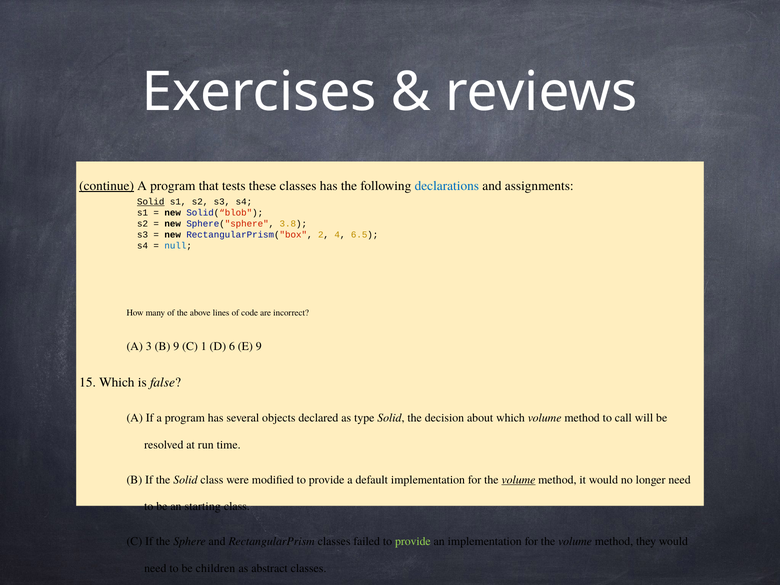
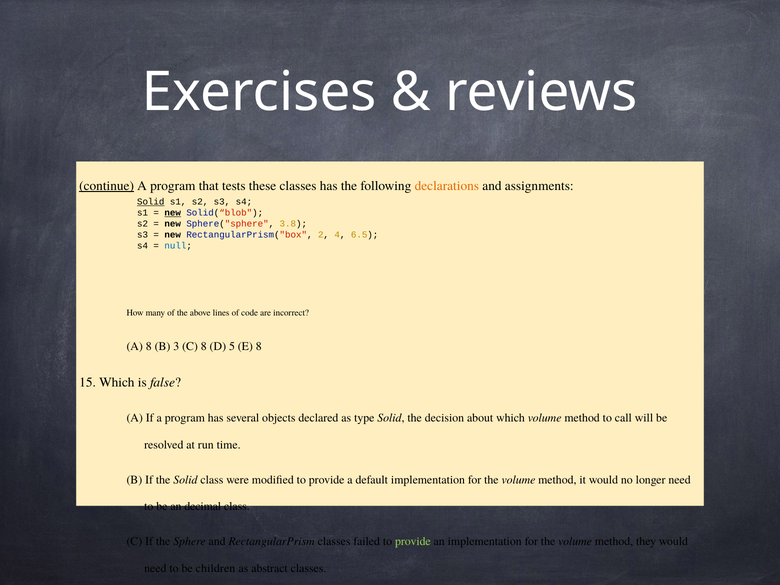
declarations colour: blue -> orange
new at (173, 213) underline: none -> present
A 3: 3 -> 8
B 9: 9 -> 3
C 1: 1 -> 8
6: 6 -> 5
E 9: 9 -> 8
volume at (518, 480) underline: present -> none
starting: starting -> decimal
